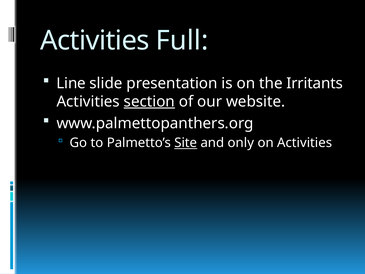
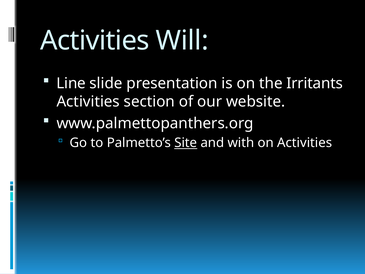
Full: Full -> Will
section underline: present -> none
only: only -> with
